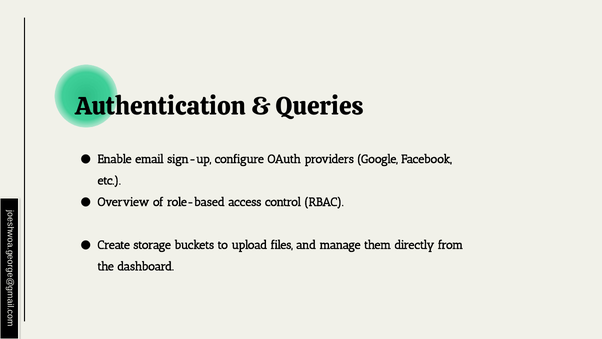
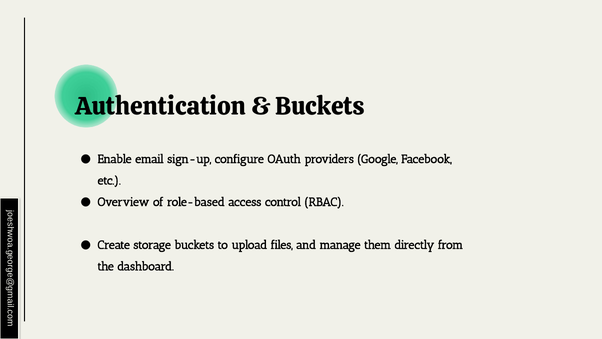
Queries at (320, 107): Queries -> Buckets
